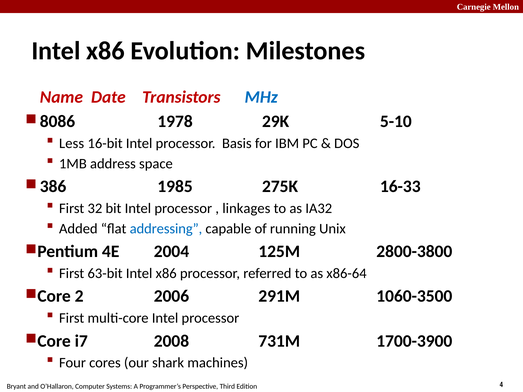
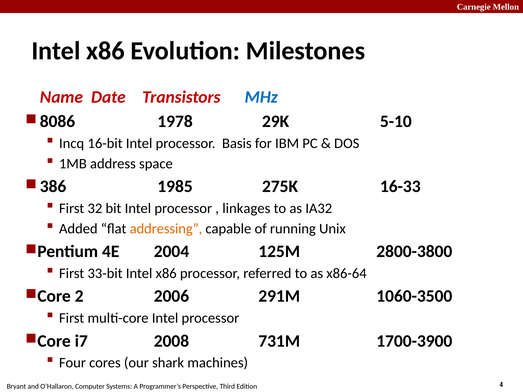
Less: Less -> Incq
addressing colour: blue -> orange
63-bit: 63-bit -> 33-bit
